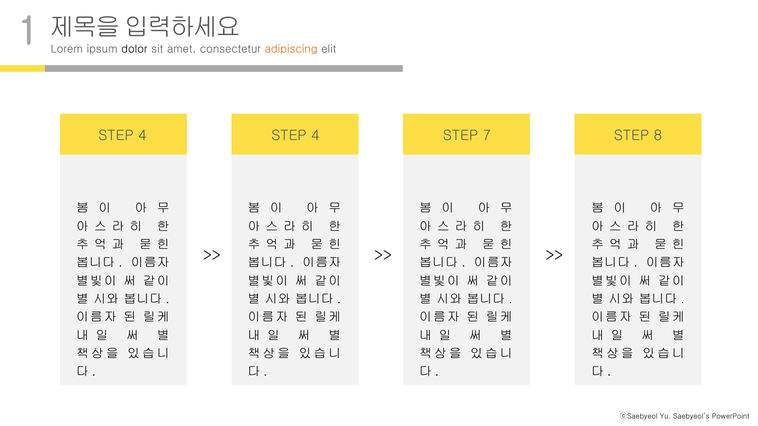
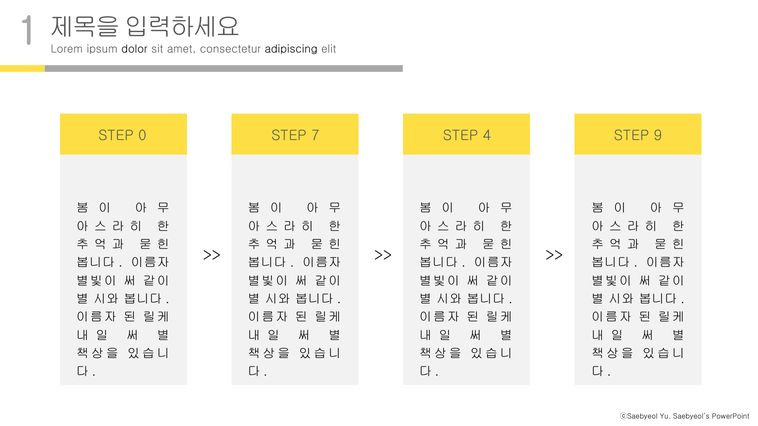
adipiscing colour: orange -> black
4 at (142, 136): 4 -> 0
4 at (315, 136): 4 -> 7
7: 7 -> 4
8: 8 -> 9
